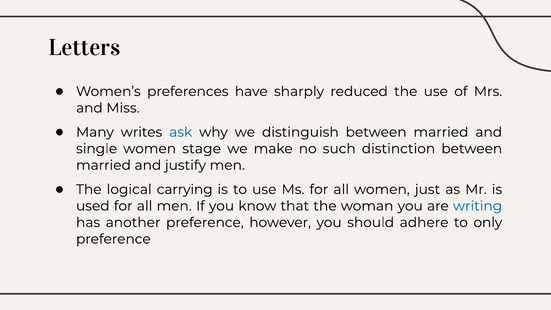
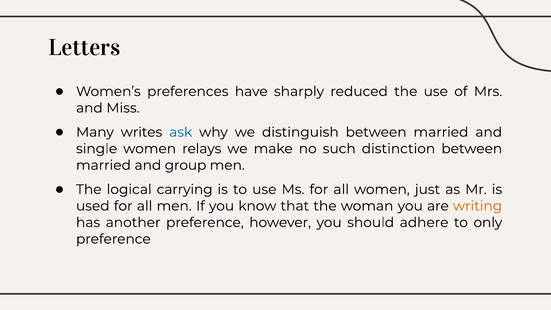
stage: stage -> relays
justify: justify -> group
writing colour: blue -> orange
